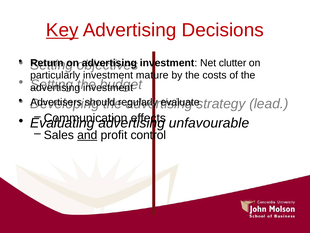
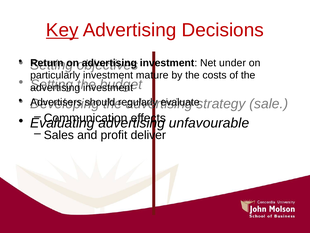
clutter: clutter -> under
lead: lead -> sale
and underline: present -> none
control: control -> deliver
